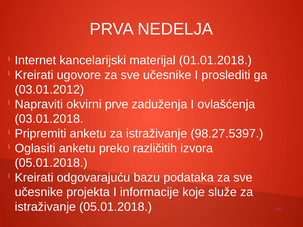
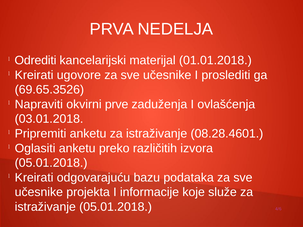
Internet: Internet -> Odrediti
03.01.2012: 03.01.2012 -> 69.65.3526
98.27.5397: 98.27.5397 -> 08.28.4601
